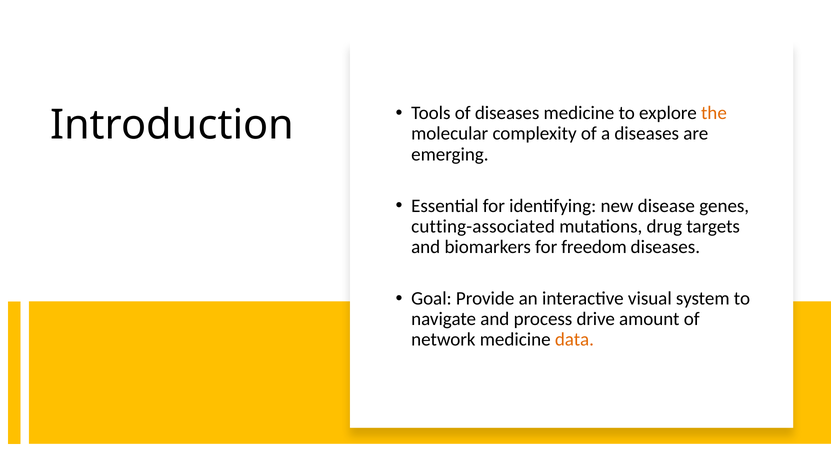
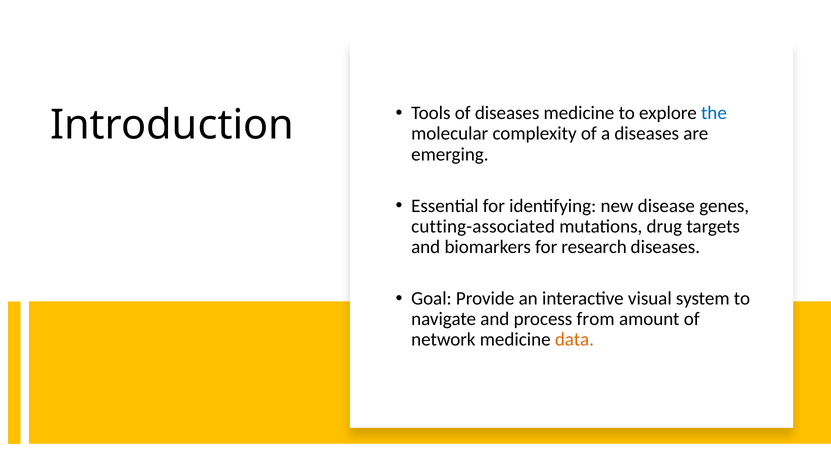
the colour: orange -> blue
freedom: freedom -> research
drive: drive -> from
